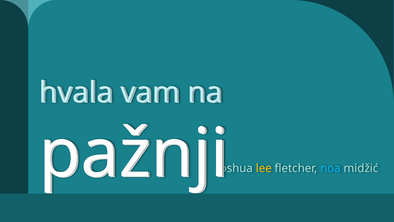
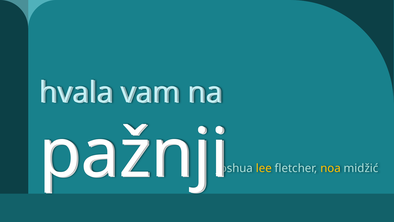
noa colour: light blue -> yellow
